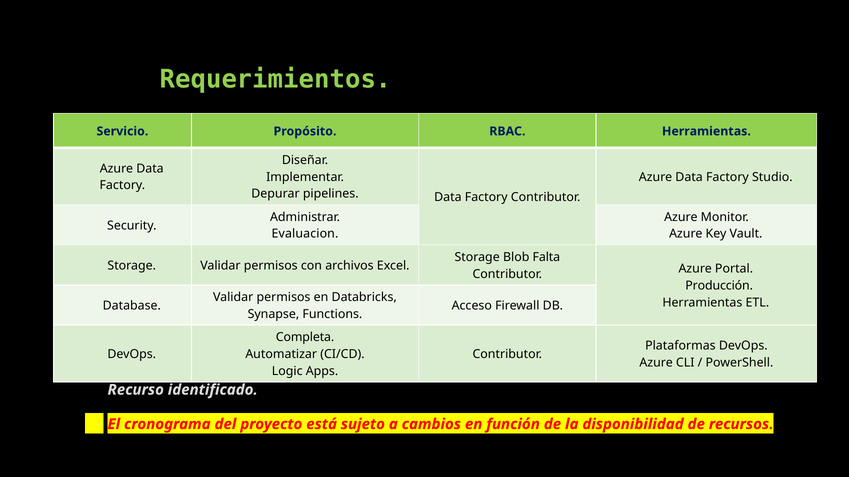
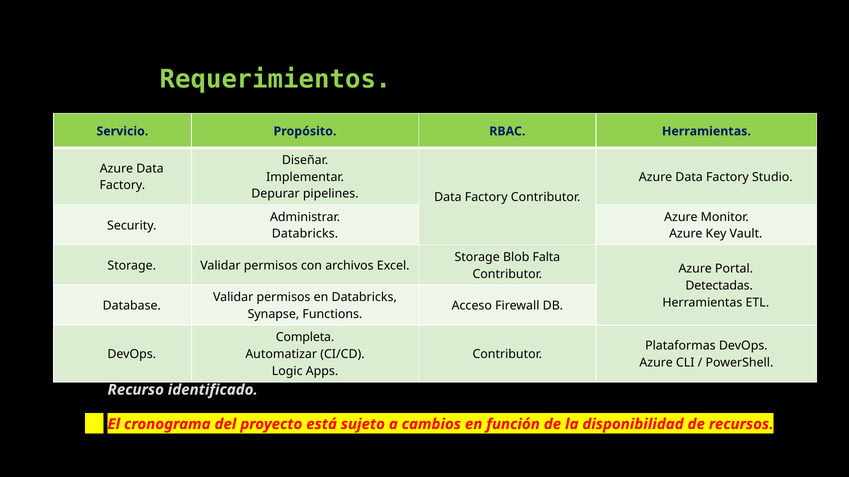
Evaluacion at (305, 234): Evaluacion -> Databricks
Producción: Producción -> Detectadas
